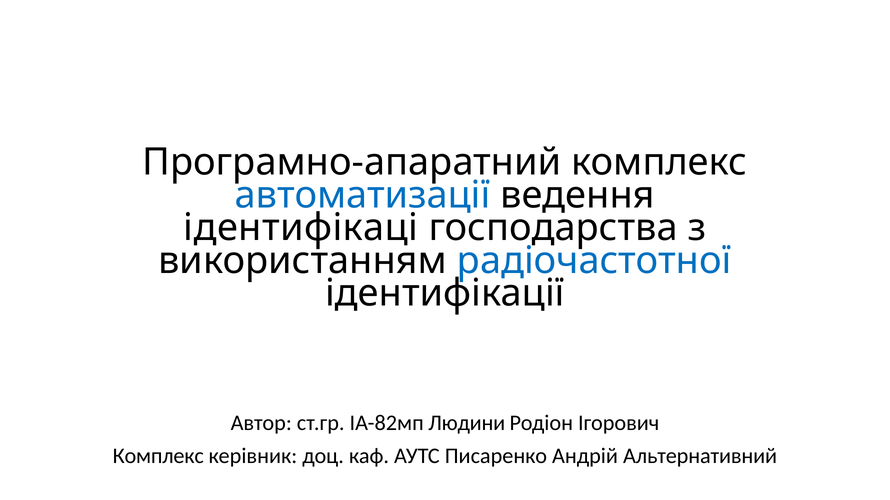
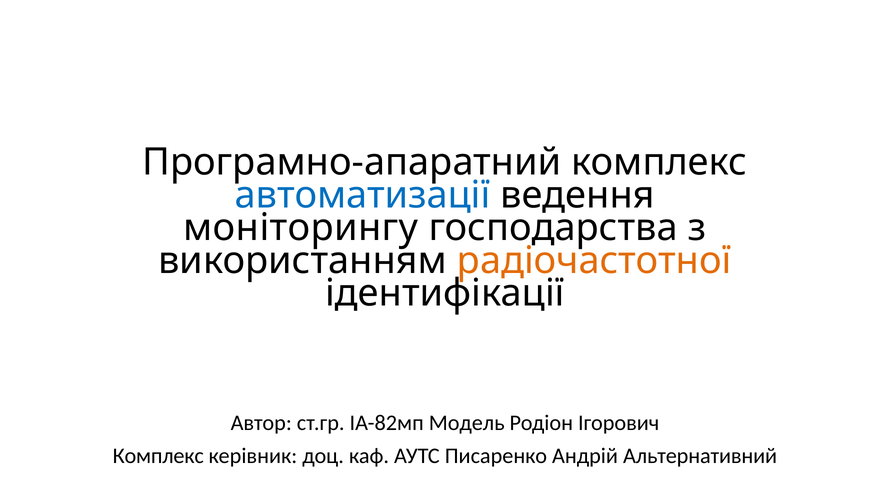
ідентифікаці: ідентифікаці -> моніторингу
радіочастотної colour: blue -> orange
Людини: Людини -> Модель
